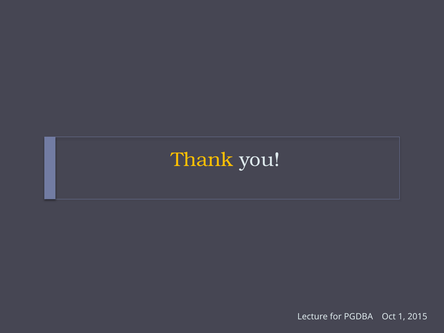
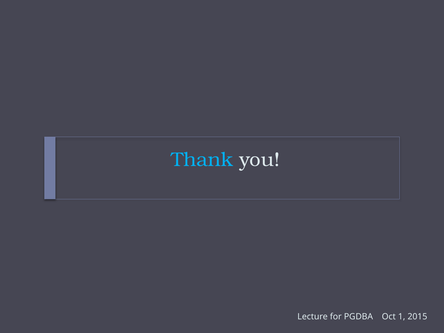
Thank colour: yellow -> light blue
